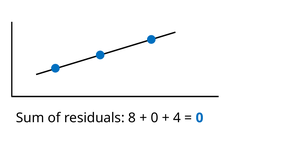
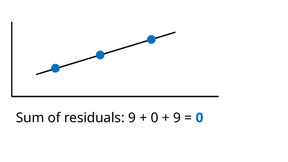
residuals 8: 8 -> 9
4 at (177, 118): 4 -> 9
